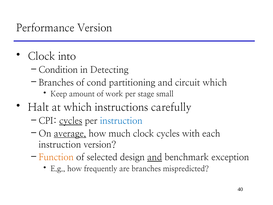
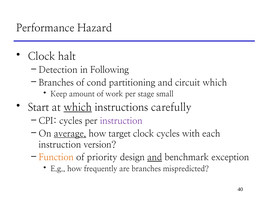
Performance Version: Version -> Hazard
into: into -> halt
Condition: Condition -> Detection
Detecting: Detecting -> Following
Halt: Halt -> Start
which at (78, 107) underline: none -> present
cycles at (71, 121) underline: present -> none
instruction at (121, 121) colour: blue -> purple
much: much -> target
selected: selected -> priority
